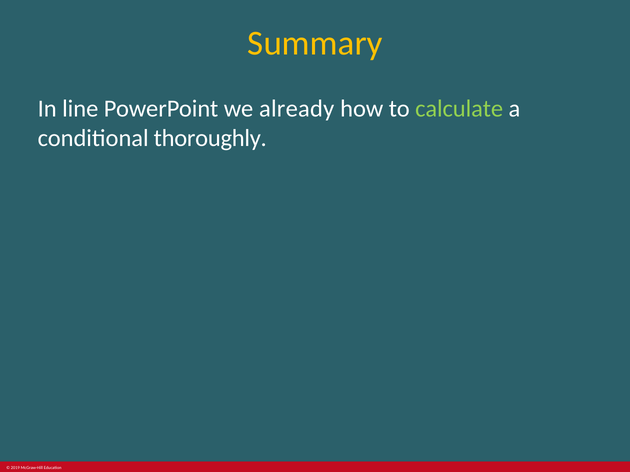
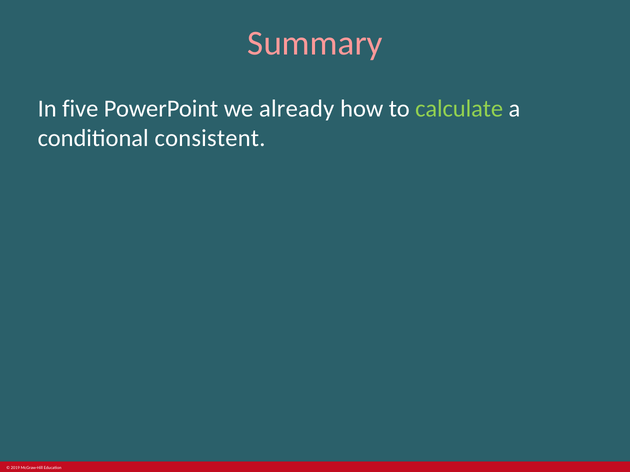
Summary colour: yellow -> pink
line: line -> five
thoroughly: thoroughly -> consistent
